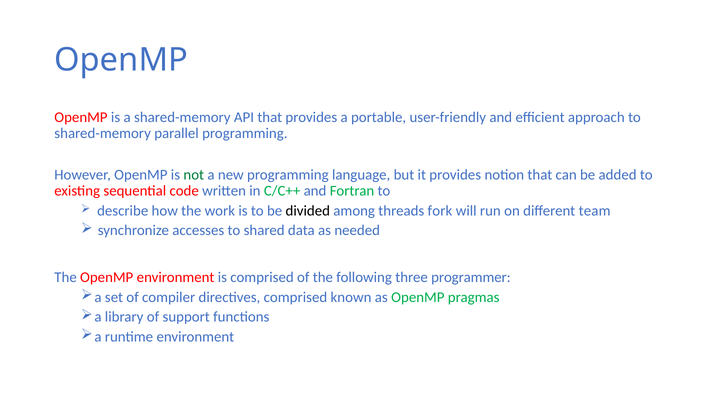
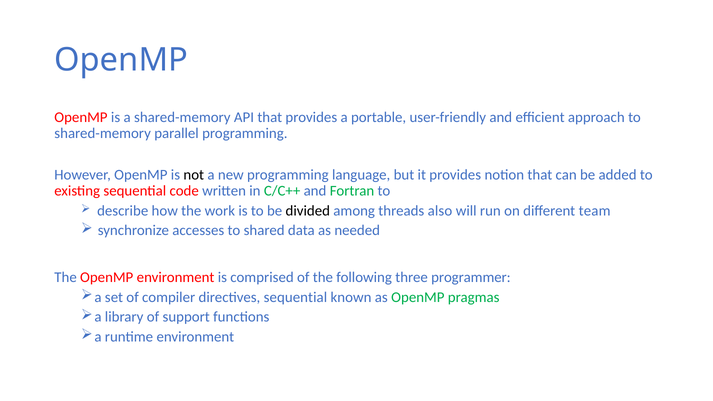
not colour: green -> black
fork: fork -> also
directives comprised: comprised -> sequential
